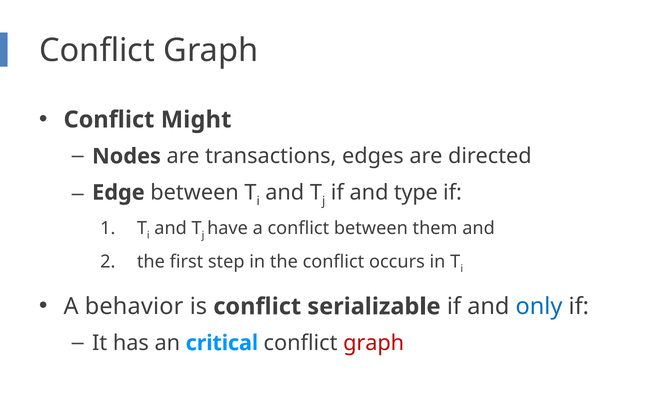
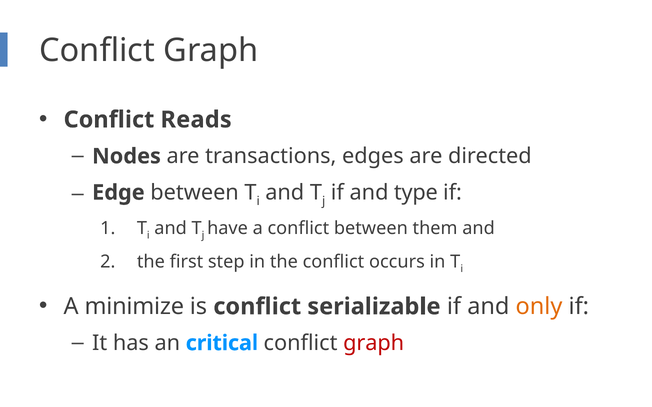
Might: Might -> Reads
behavior: behavior -> minimize
only colour: blue -> orange
